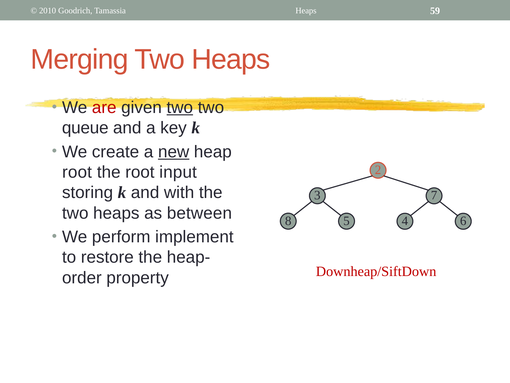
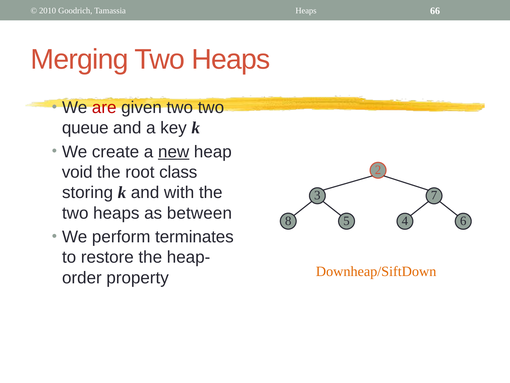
59: 59 -> 66
two at (180, 107) underline: present -> none
root at (77, 172): root -> void
input: input -> class
implement: implement -> terminates
Downheap/SiftDown colour: red -> orange
